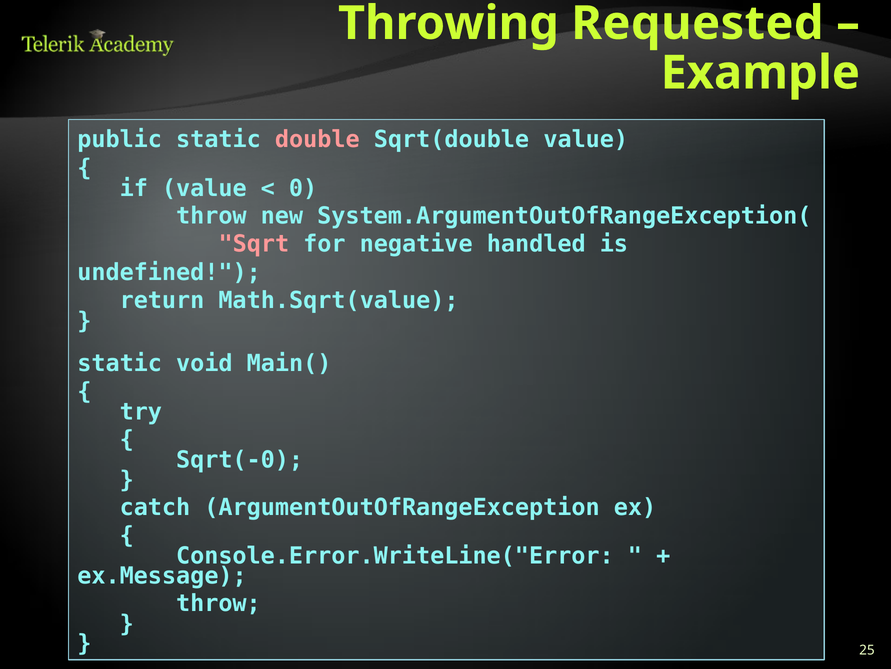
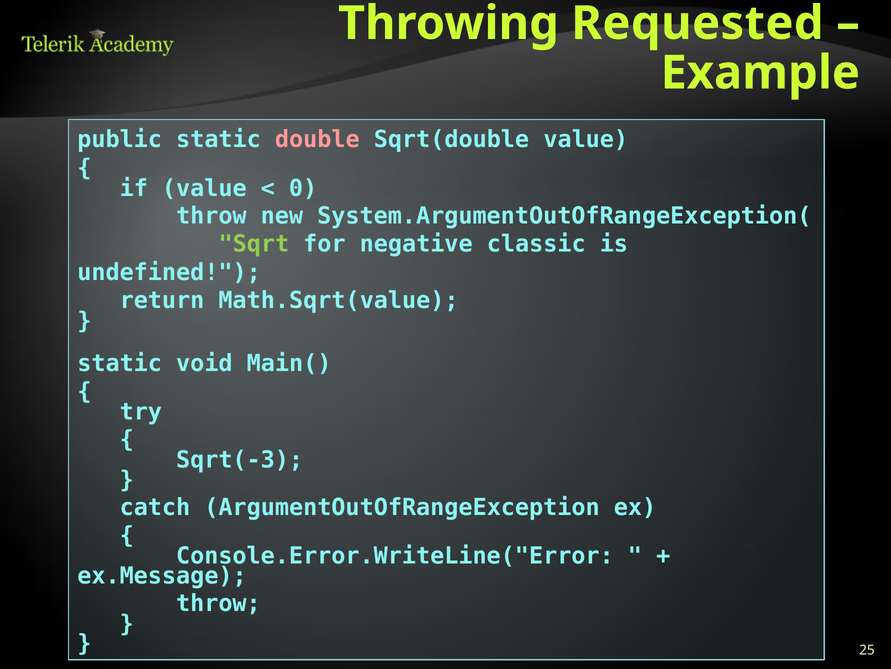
Sqrt colour: pink -> light green
handled: handled -> classic
Sqrt(-0: Sqrt(-0 -> Sqrt(-3
